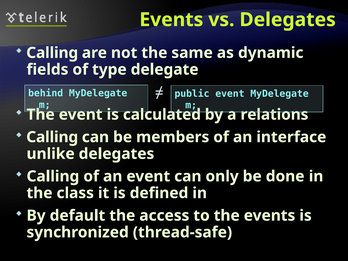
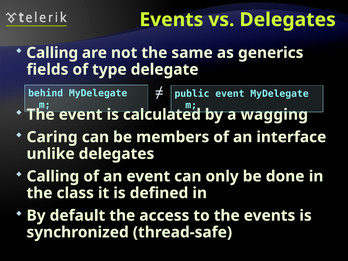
dynamic: dynamic -> generics
relations: relations -> wagging
Calling at (52, 137): Calling -> Caring
